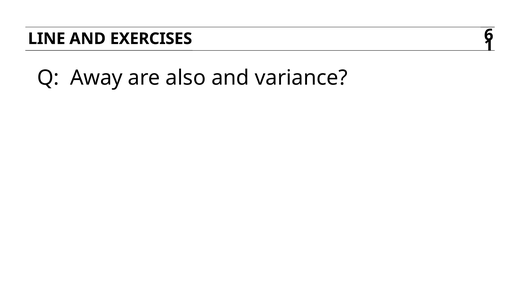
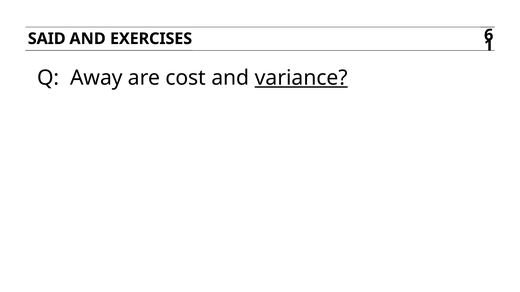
LINE: LINE -> SAID
also: also -> cost
variance underline: none -> present
